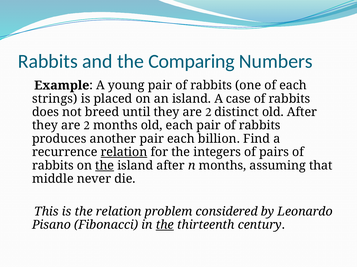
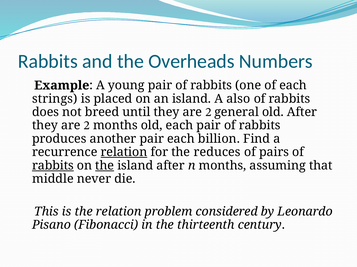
Comparing: Comparing -> Overheads
case: case -> also
distinct: distinct -> general
integers: integers -> reduces
rabbits at (53, 166) underline: none -> present
the at (165, 226) underline: present -> none
